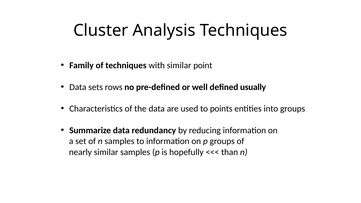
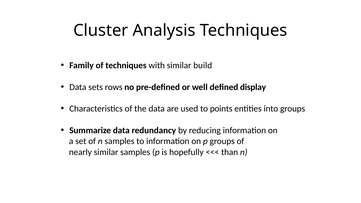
point: point -> build
usually: usually -> display
